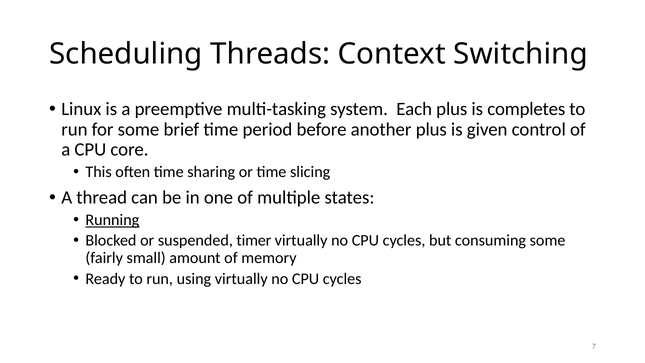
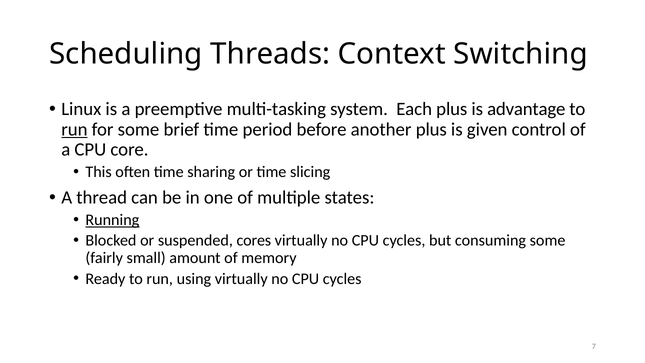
completes: completes -> advantage
run at (74, 129) underline: none -> present
timer: timer -> cores
